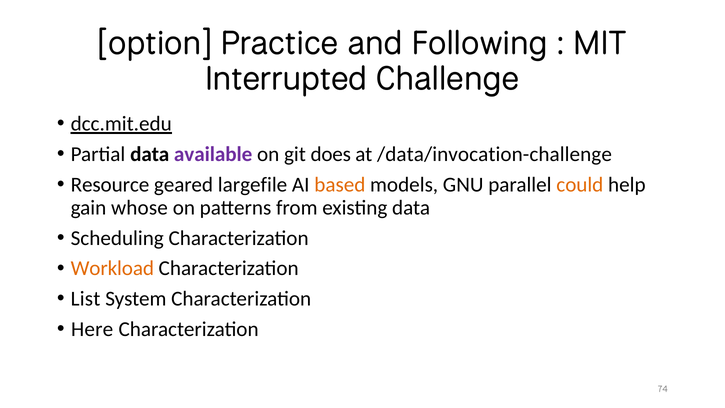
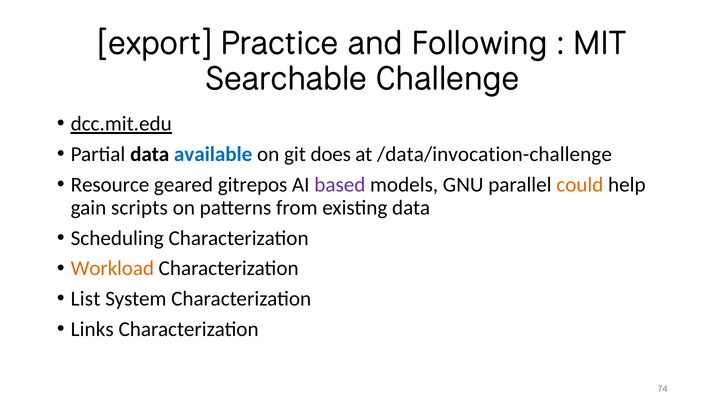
option: option -> export
Interrupted: Interrupted -> Searchable
available colour: purple -> blue
largefile: largefile -> gitrepos
based colour: orange -> purple
whose: whose -> scripts
Here: Here -> Links
